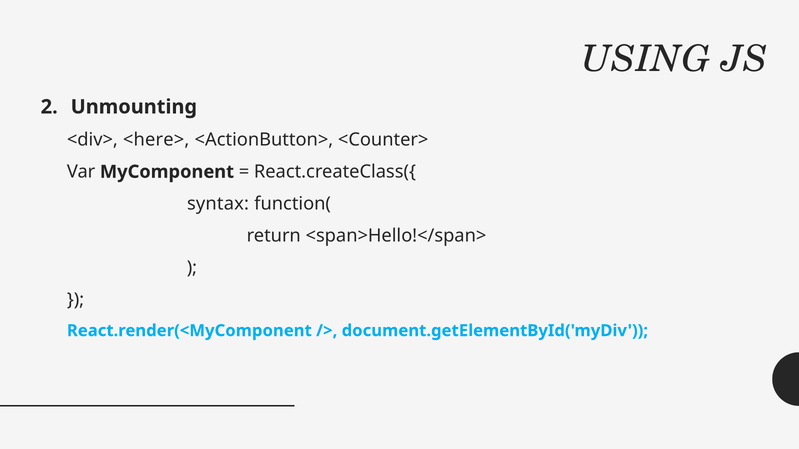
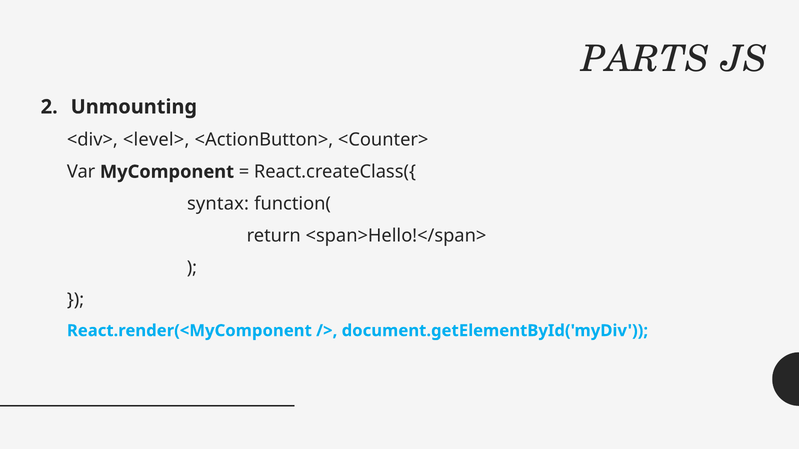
USING: USING -> PARTS
<here>: <here> -> <level>
